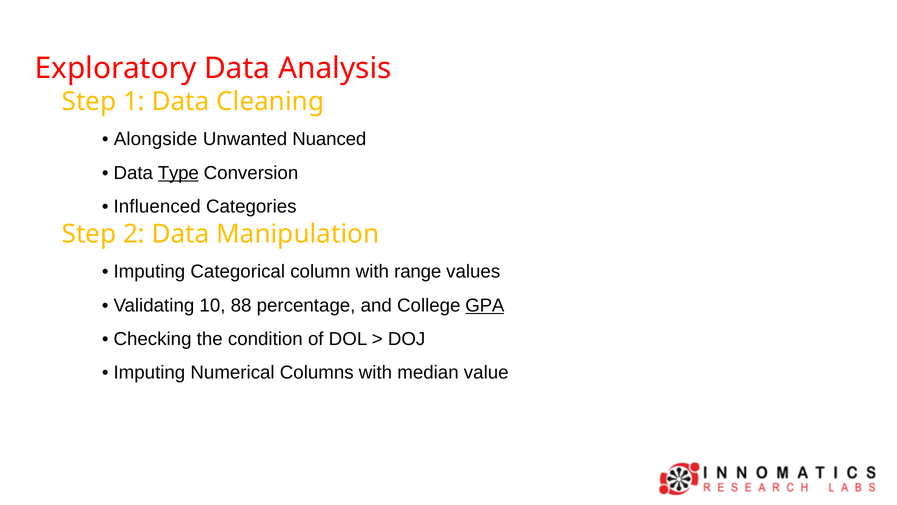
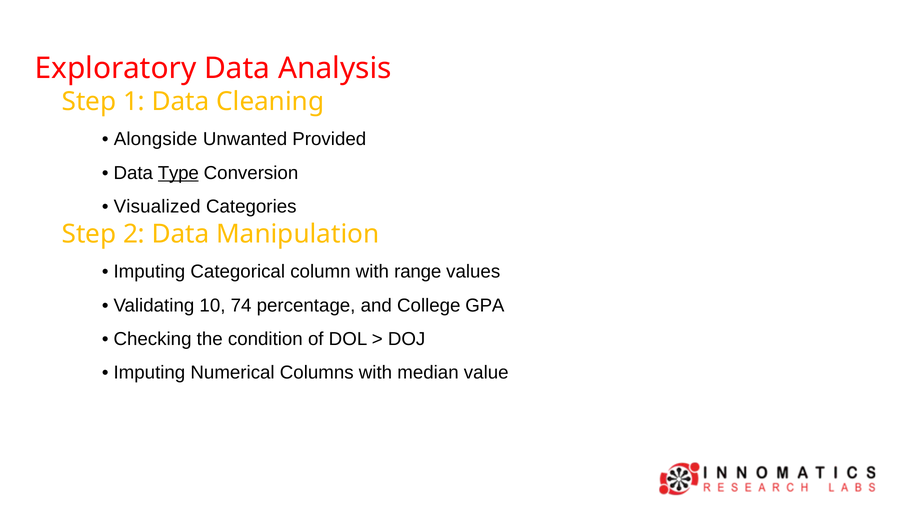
Nuanced: Nuanced -> Provided
Influenced: Influenced -> Visualized
88: 88 -> 74
GPA underline: present -> none
